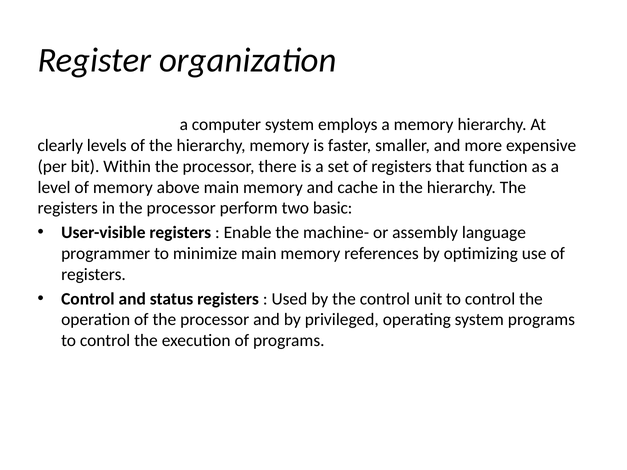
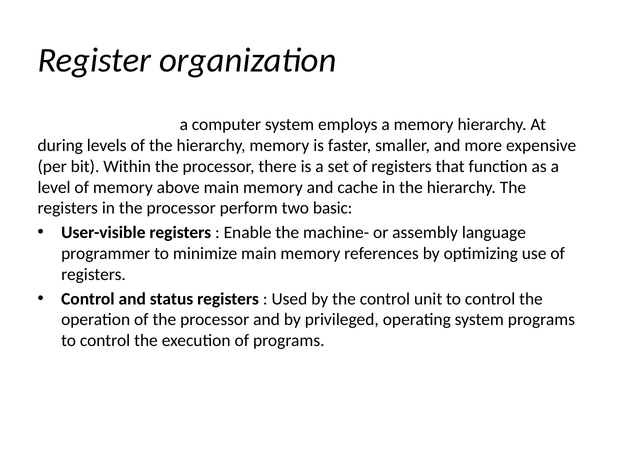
clearly: clearly -> during
